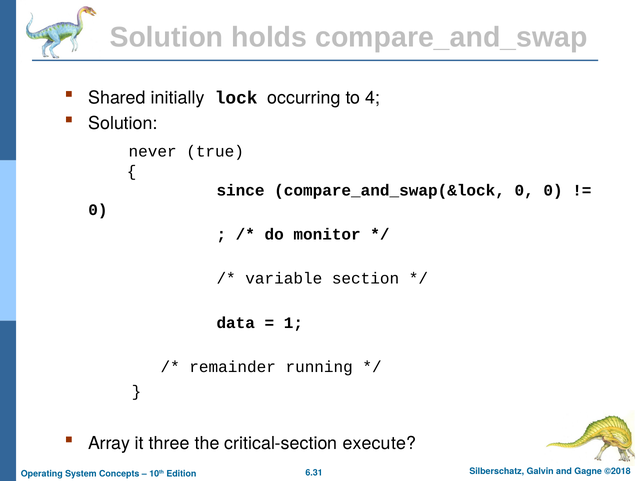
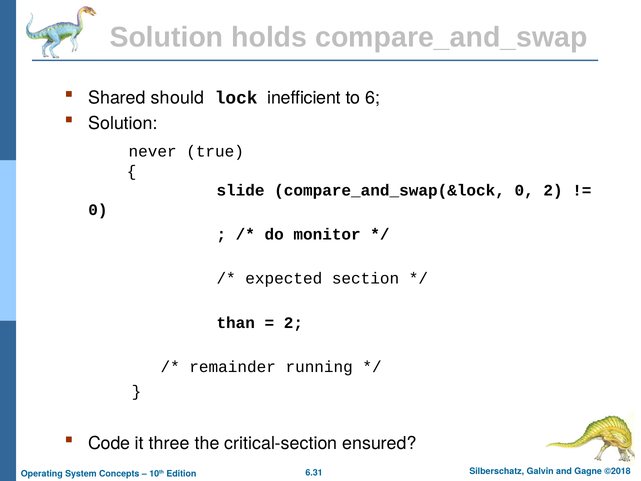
initially: initially -> should
occurring: occurring -> inefficient
4: 4 -> 6
since: since -> slide
0 0: 0 -> 2
variable: variable -> expected
data: data -> than
1 at (293, 323): 1 -> 2
Array: Array -> Code
execute: execute -> ensured
